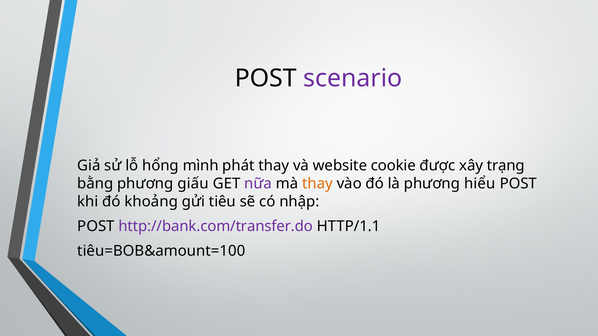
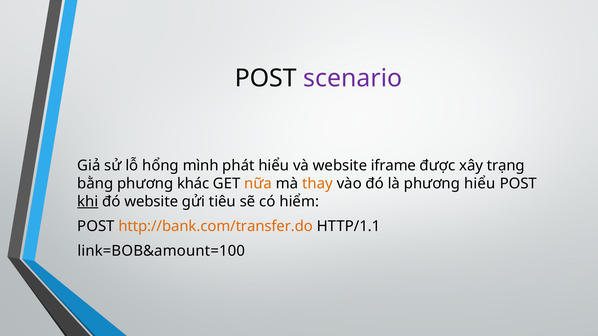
phát thay: thay -> hiểu
cookie: cookie -> iframe
giấu: giấu -> khác
nữa colour: purple -> orange
khi underline: none -> present
đó khoảng: khoảng -> website
nhập: nhập -> hiểm
http://bank.com/transfer.do colour: purple -> orange
tiêu=BOB&amount=100: tiêu=BOB&amount=100 -> link=BOB&amount=100
